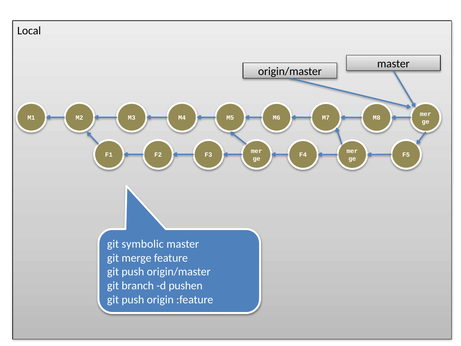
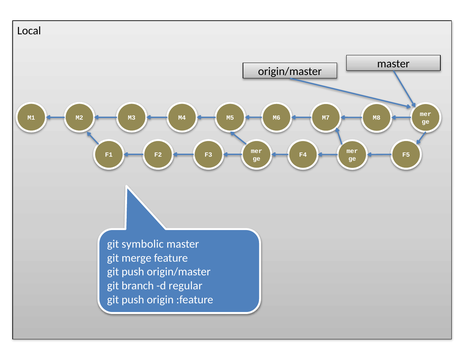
pushen: pushen -> regular
